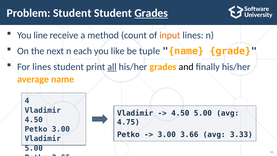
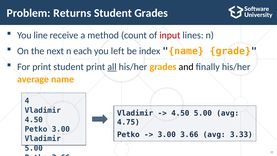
Problem Student: Student -> Returns
Grades at (151, 13) underline: present -> none
input colour: orange -> red
like: like -> left
tuple: tuple -> index
For lines: lines -> print
